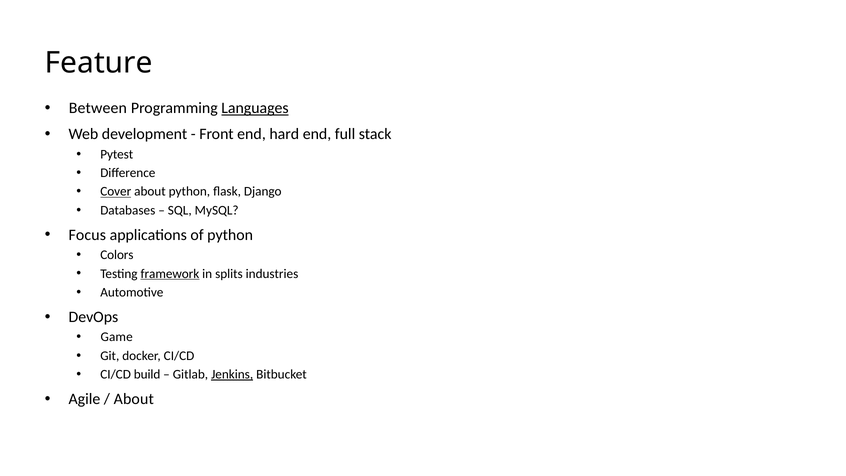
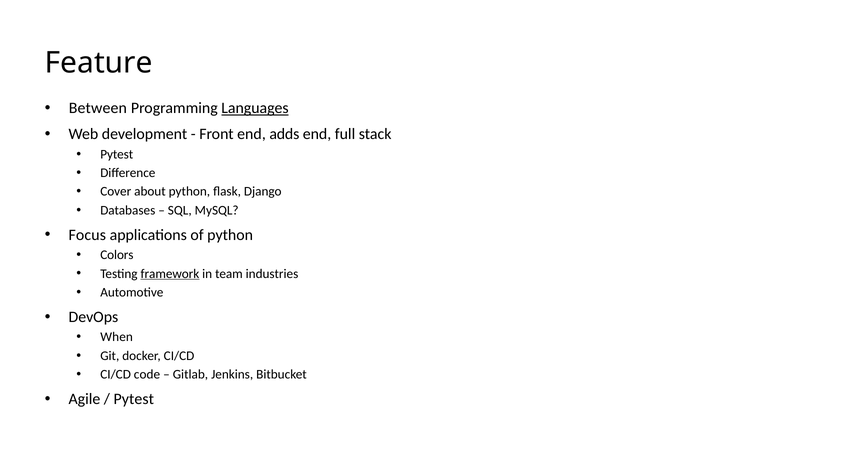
hard: hard -> adds
Cover underline: present -> none
splits: splits -> team
Game: Game -> When
build: build -> code
Jenkins underline: present -> none
About at (134, 399): About -> Pytest
